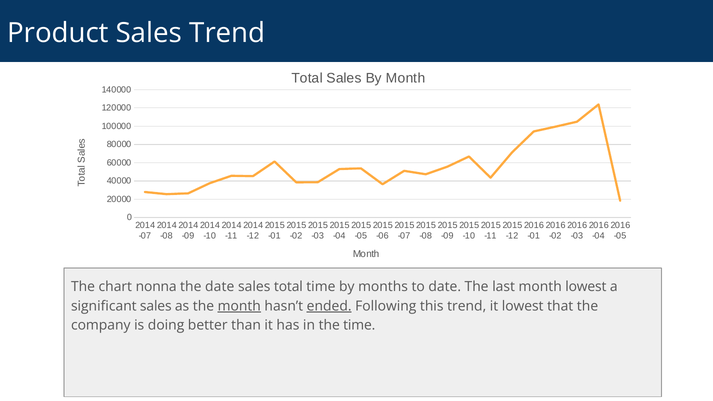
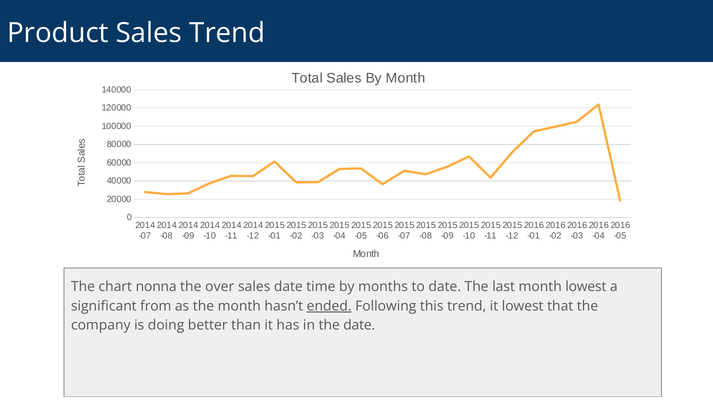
the date: date -> over
sales total: total -> date
significant sales: sales -> from
month at (239, 306) underline: present -> none
the time: time -> date
